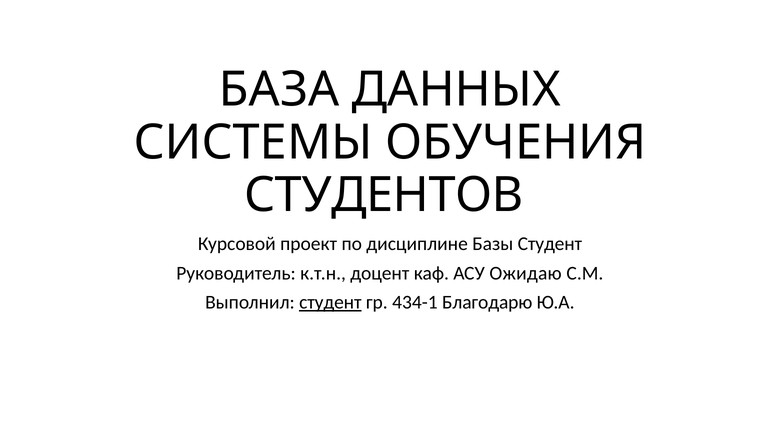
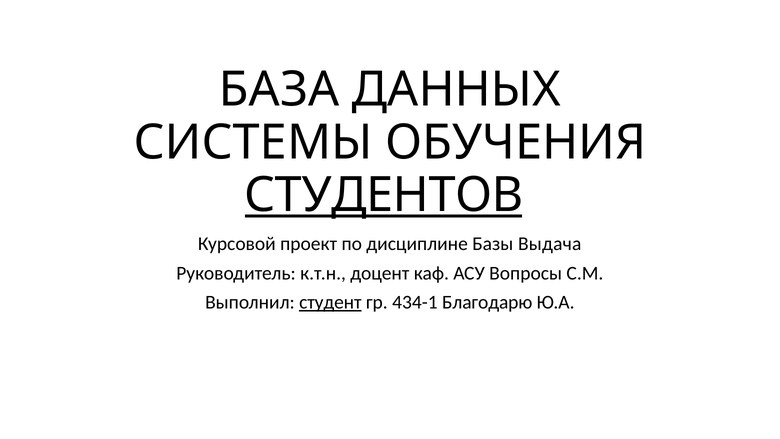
СТУДЕНТОВ underline: none -> present
Базы Студент: Студент -> Выдача
Ожидаю: Ожидаю -> Вопросы
